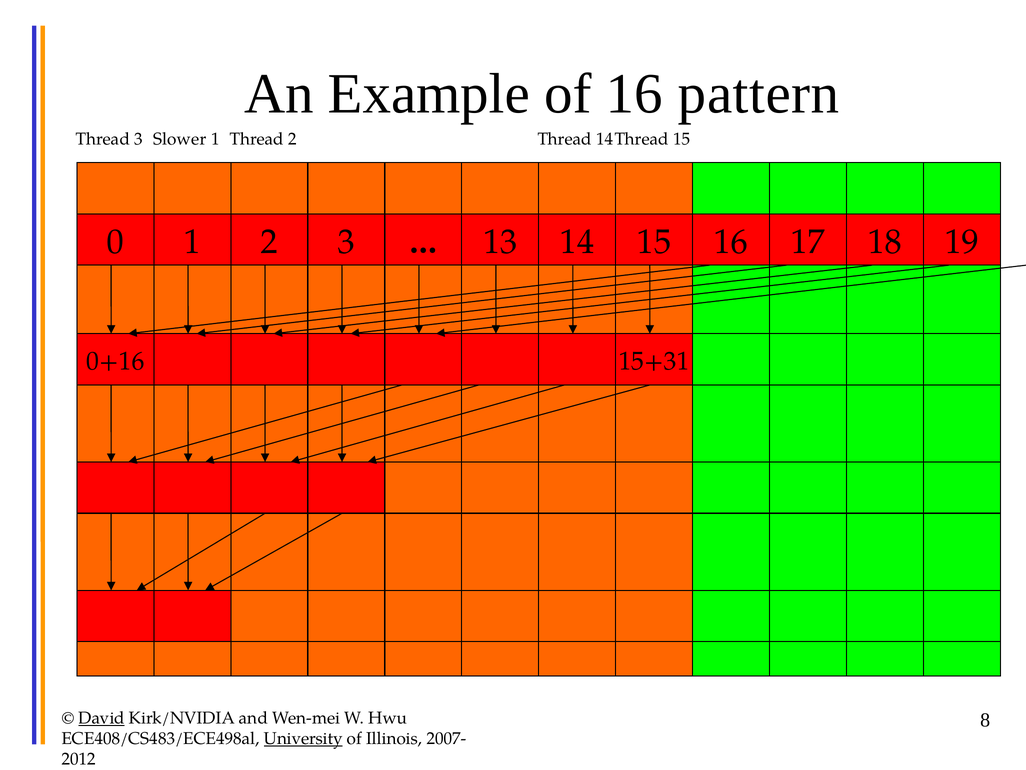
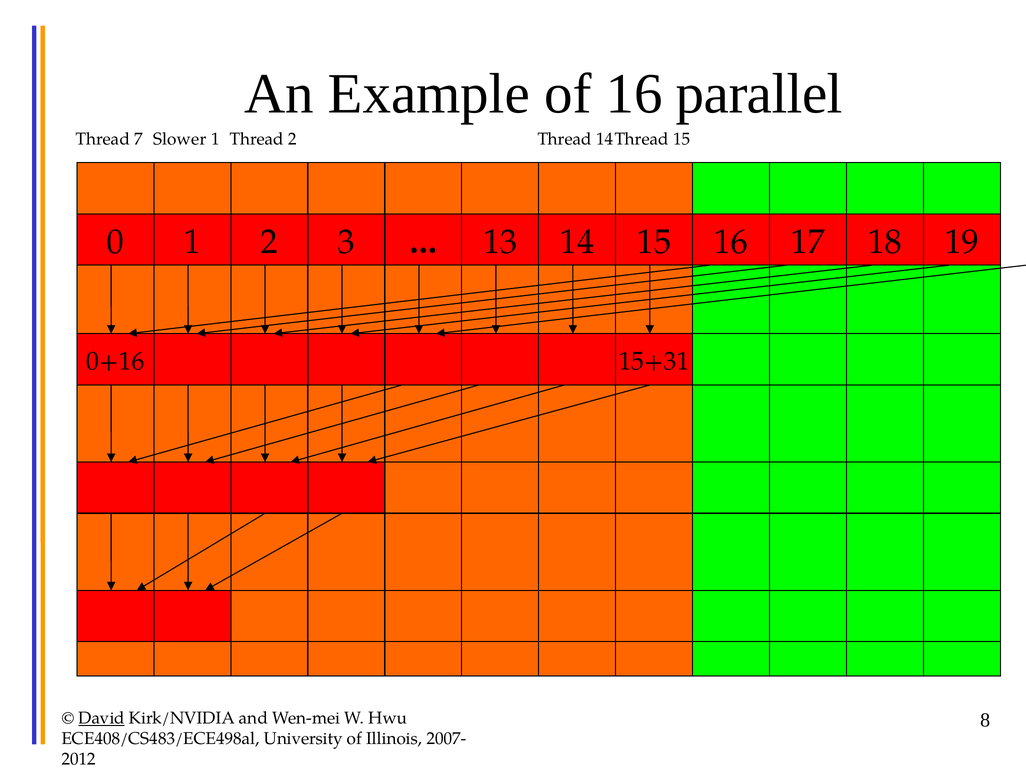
pattern: pattern -> parallel
Thread 3: 3 -> 7
University underline: present -> none
